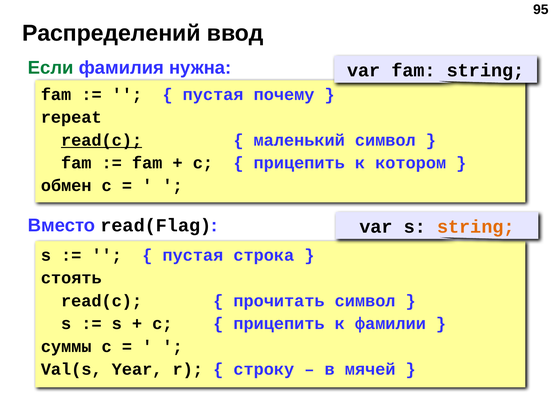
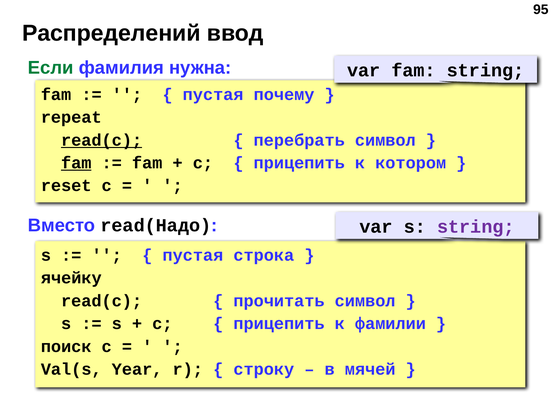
маленький: маленький -> перебрать
fam at (76, 163) underline: none -> present
обмен: обмен -> reset
read(Flag: read(Flag -> read(Надо
string at (476, 227) colour: orange -> purple
стоять: стоять -> ячейку
суммы: суммы -> поиск
